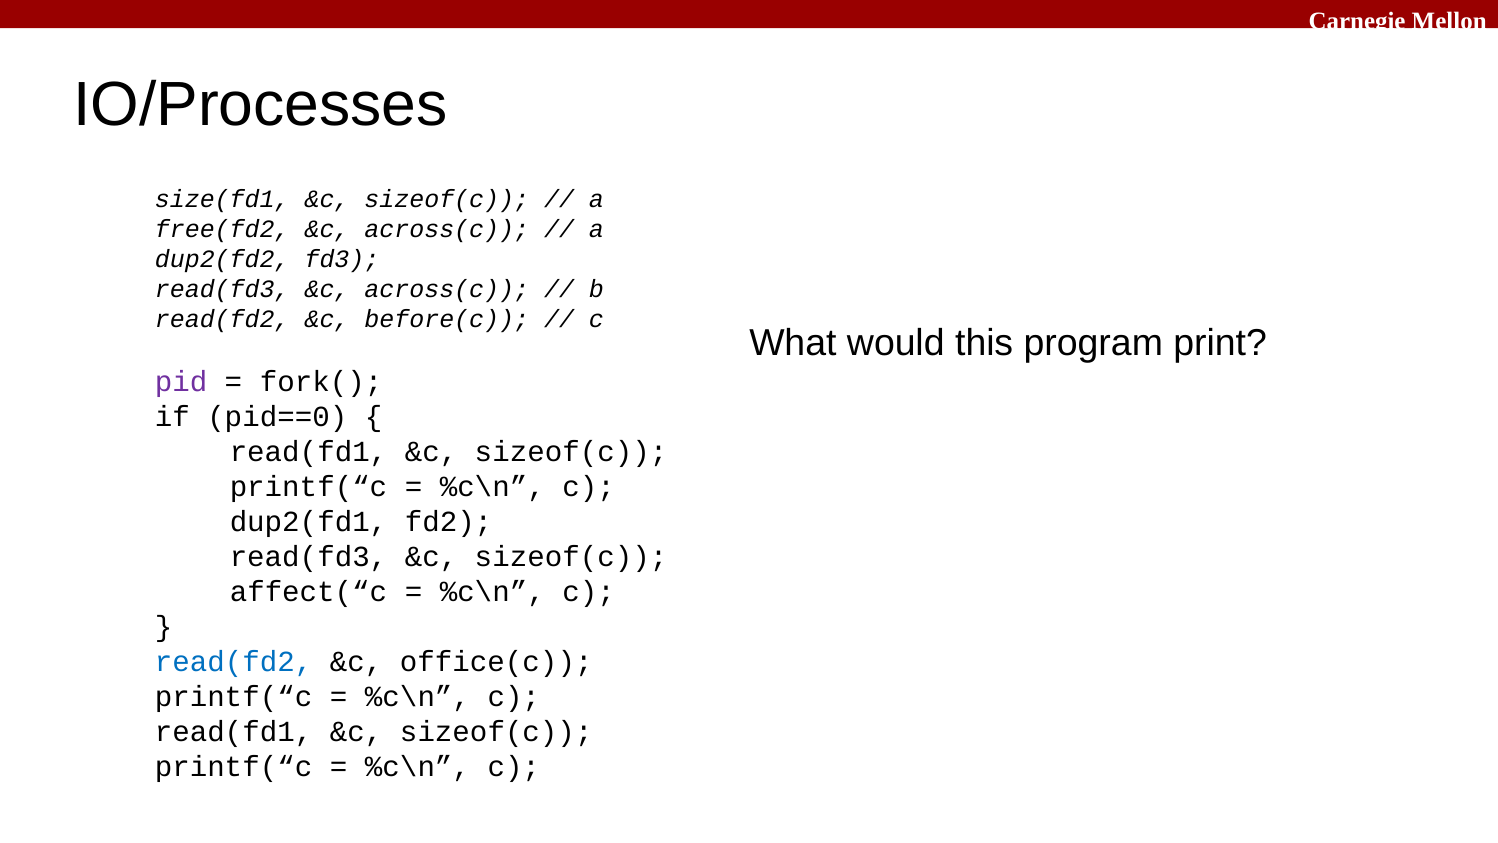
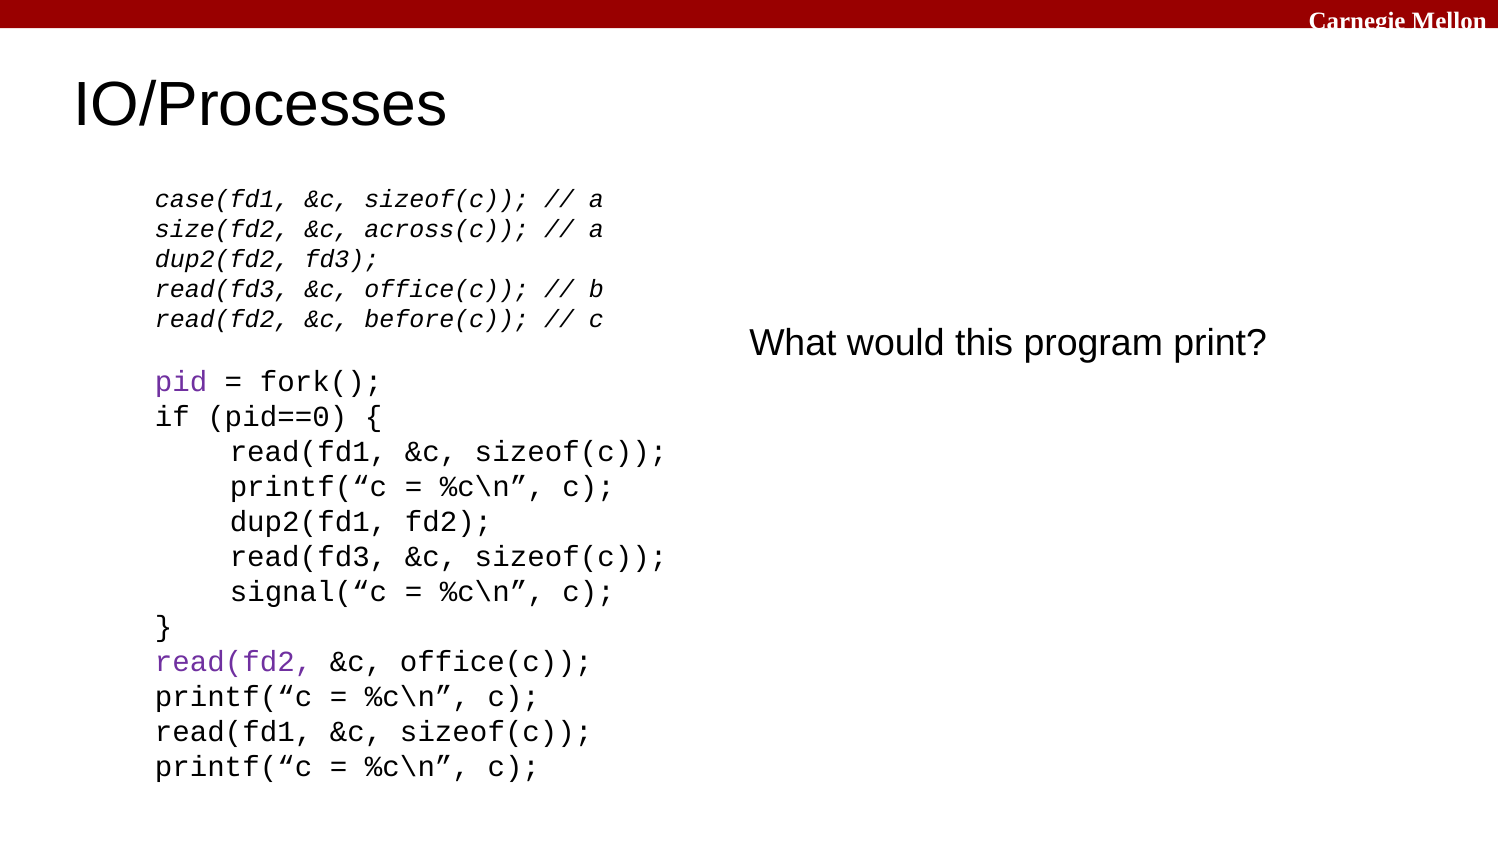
size(fd1: size(fd1 -> case(fd1
free(fd2: free(fd2 -> size(fd2
read(fd3 &c across(c: across(c -> office(c
affect(“c: affect(“c -> signal(“c
read(fd2 at (234, 661) colour: blue -> purple
